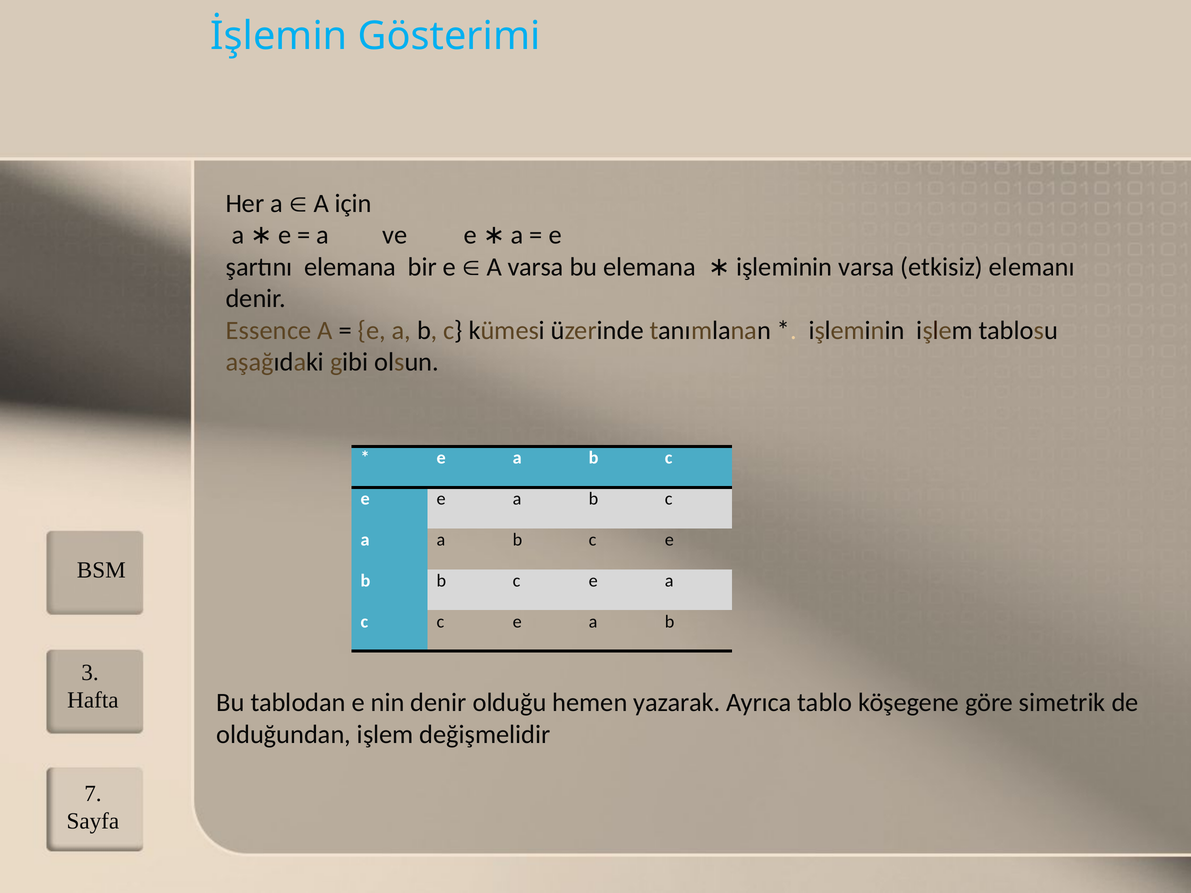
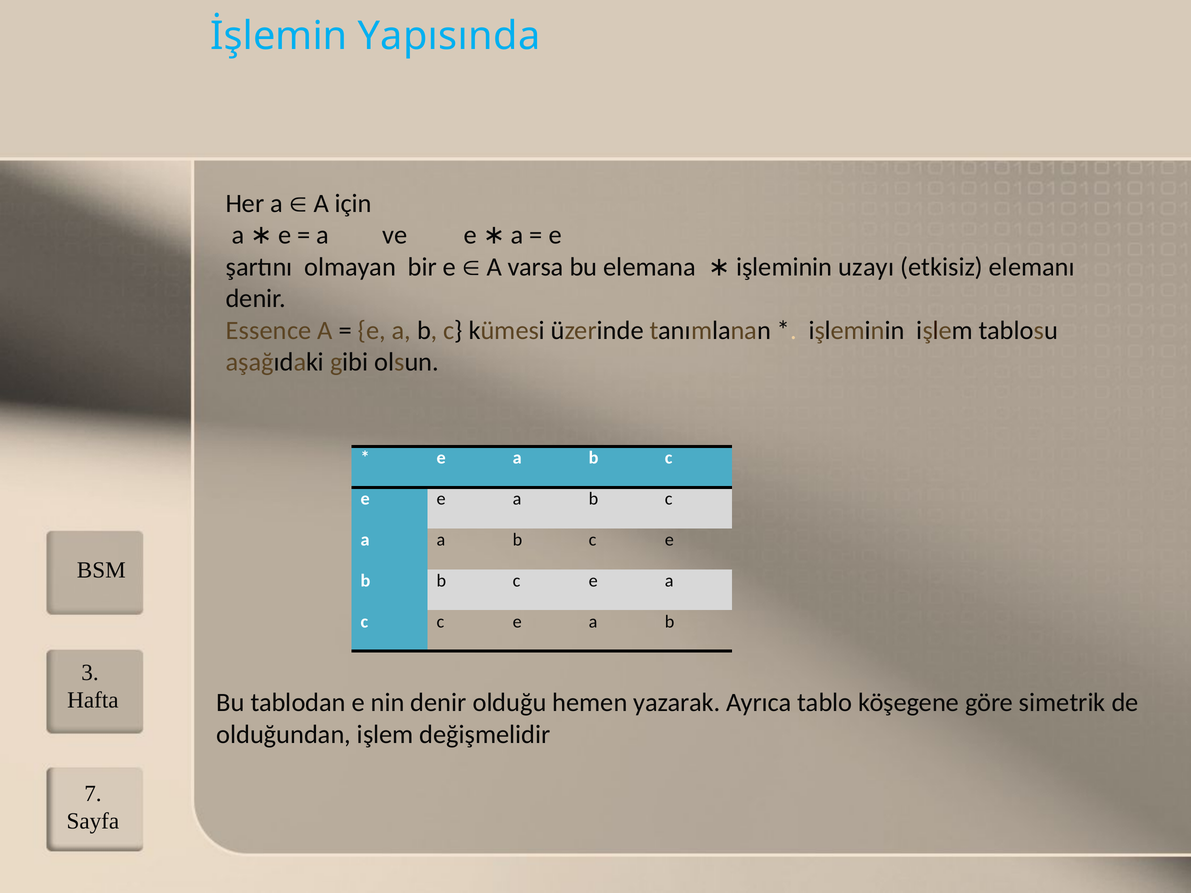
Gösterimi: Gösterimi -> Yapısında
şartını elemana: elemana -> olmayan
varsa at (866, 267): varsa -> uzayı
